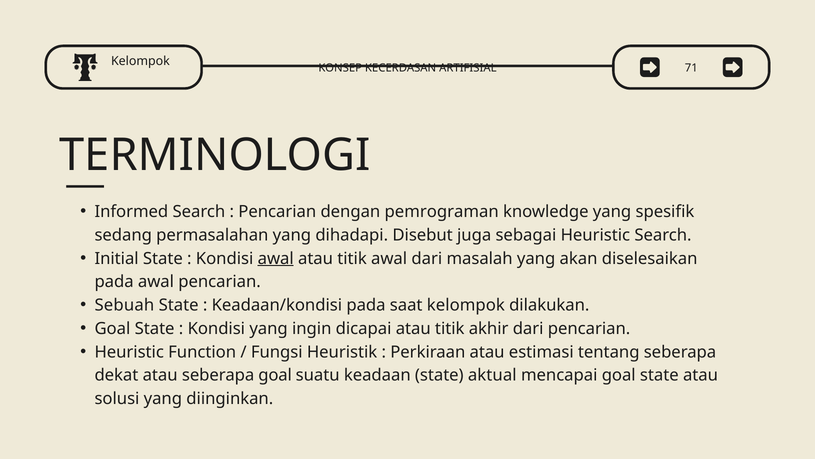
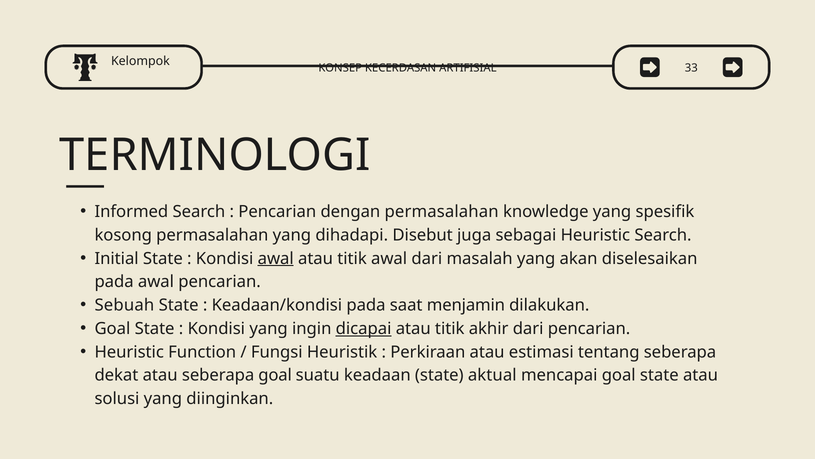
71: 71 -> 33
dengan pemrograman: pemrograman -> permasalahan
sedang: sedang -> kosong
saat kelompok: kelompok -> menjamin
dicapai underline: none -> present
